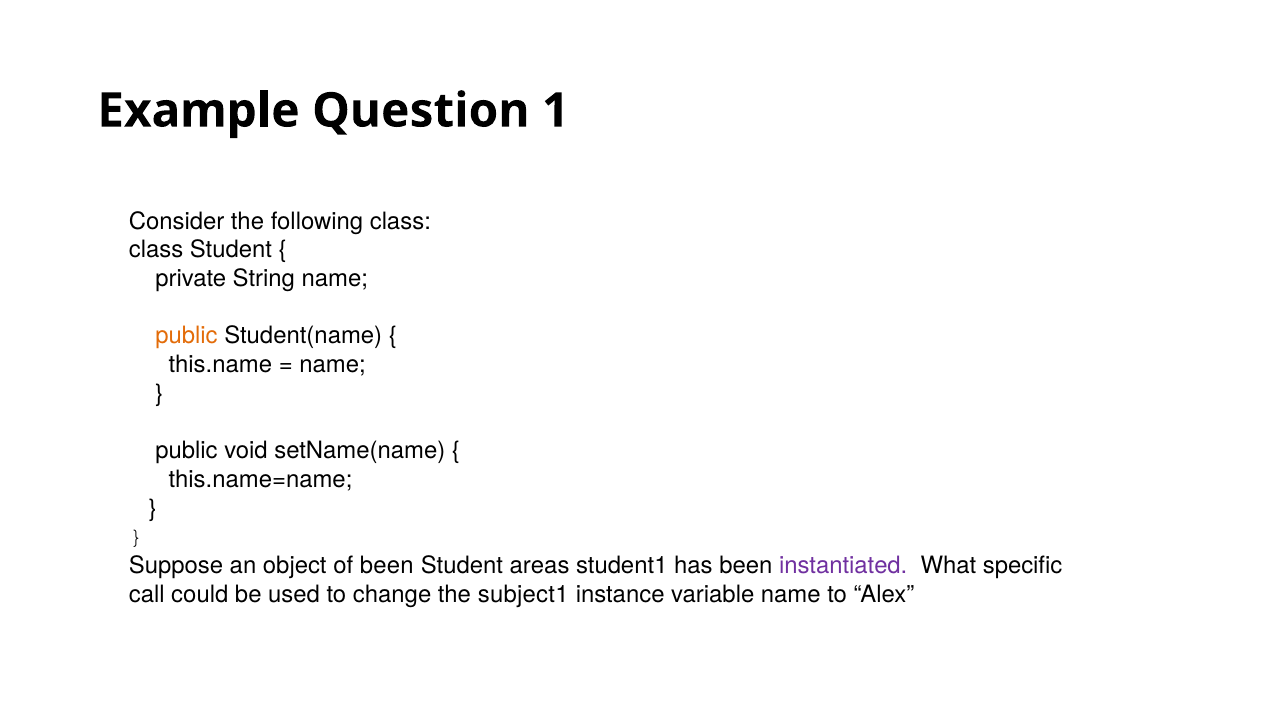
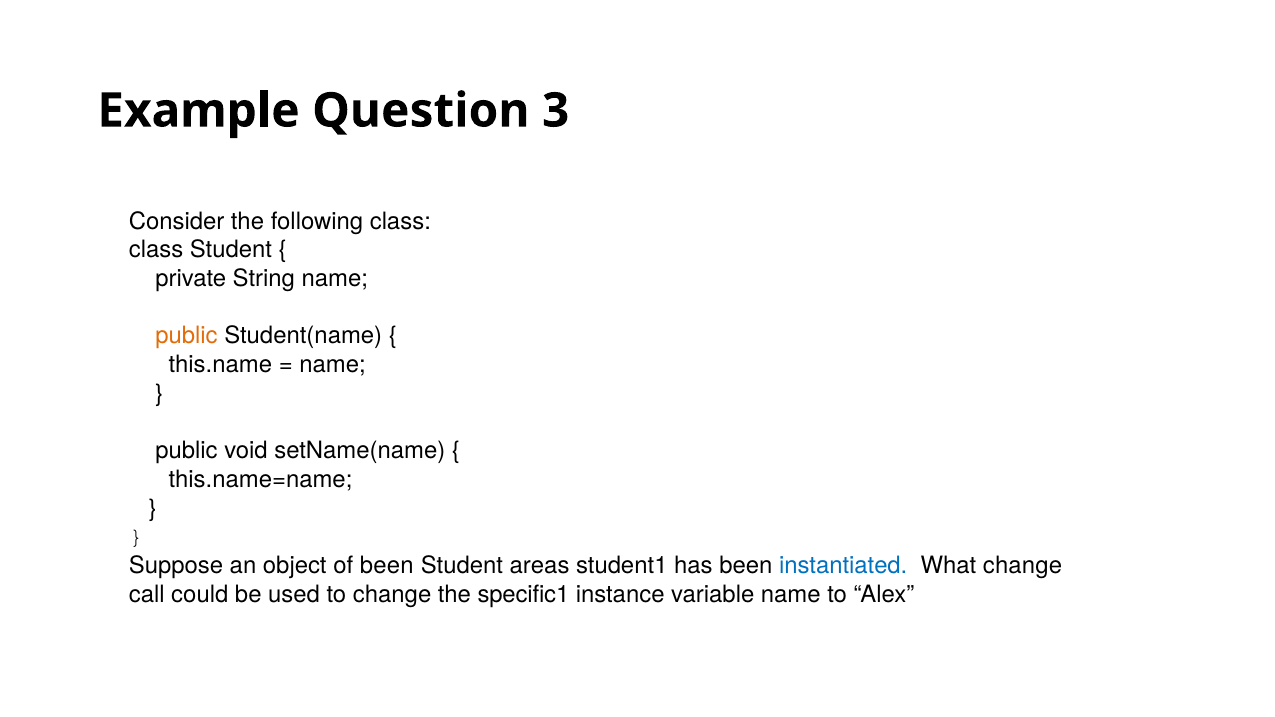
1: 1 -> 3
instantiated colour: purple -> blue
What specific: specific -> change
subject1: subject1 -> specific1
